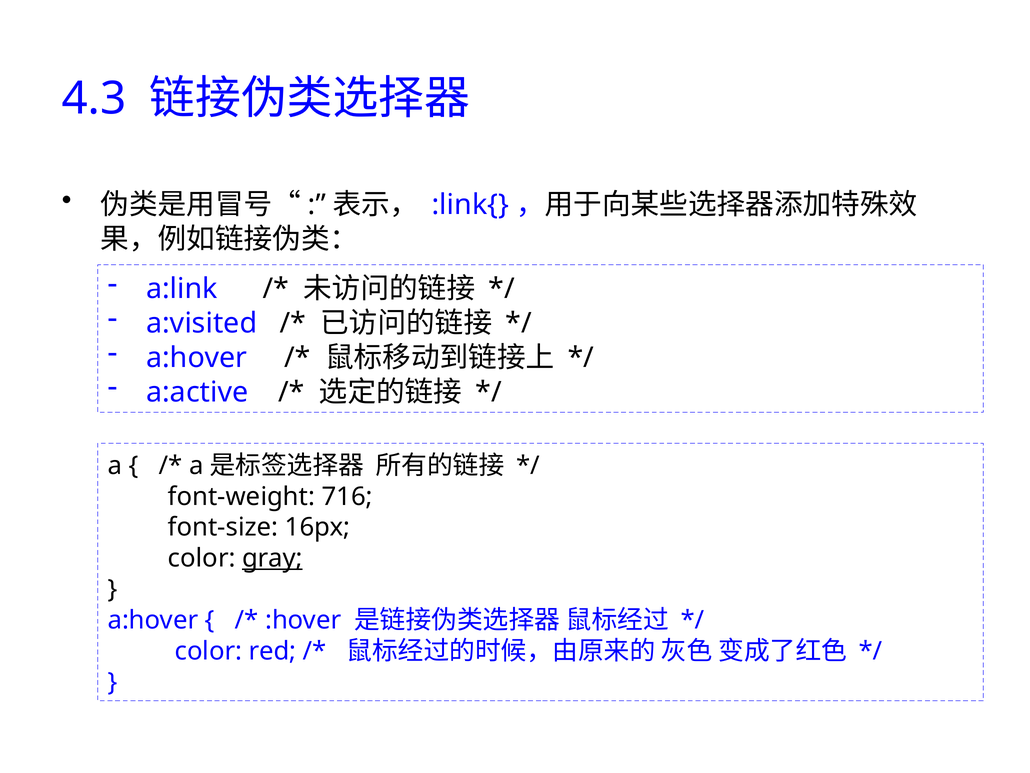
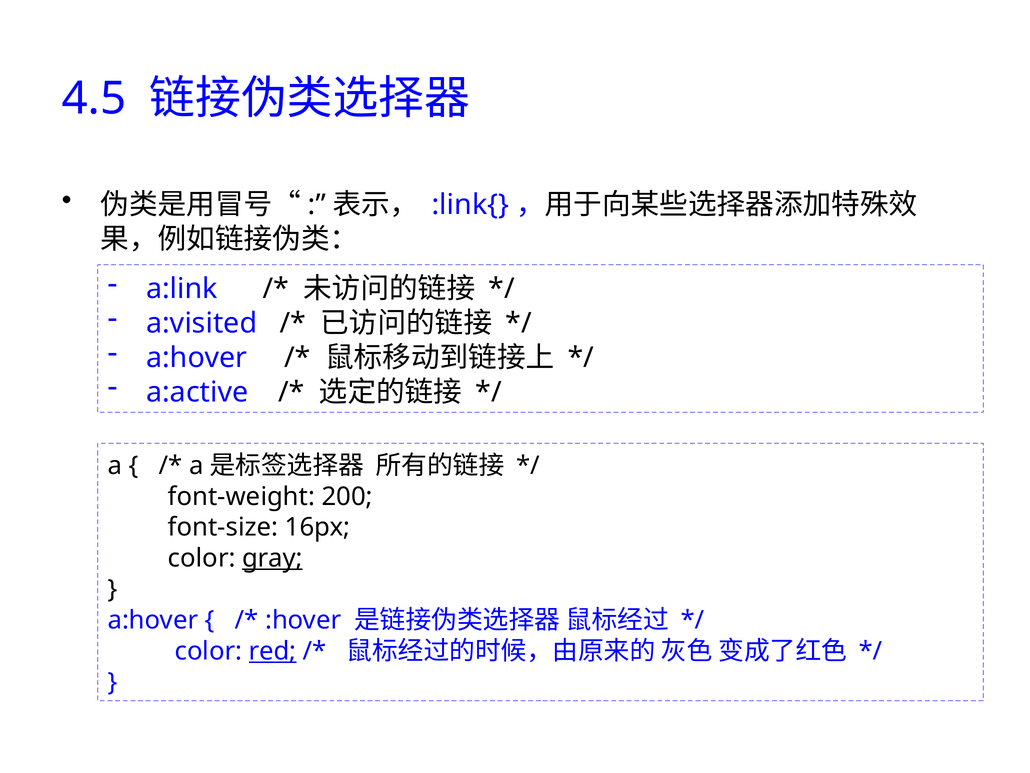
4.3: 4.3 -> 4.5
716: 716 -> 200
red underline: none -> present
